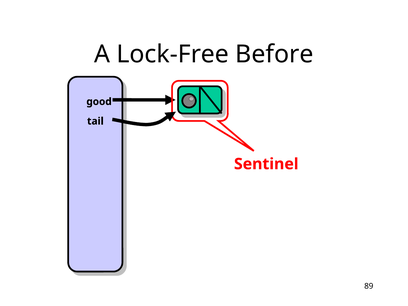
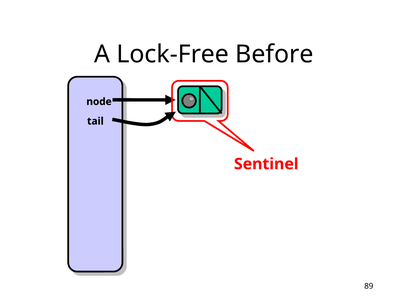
good: good -> node
